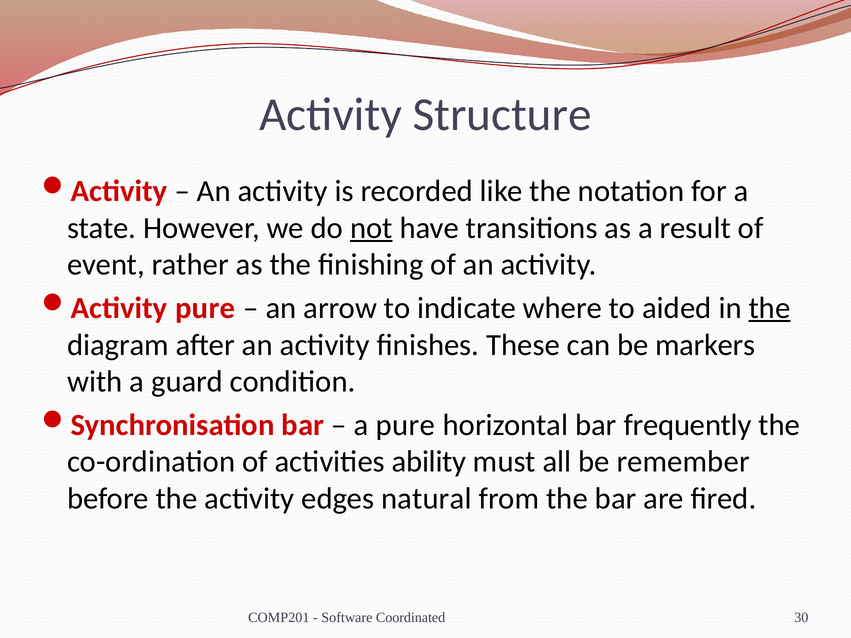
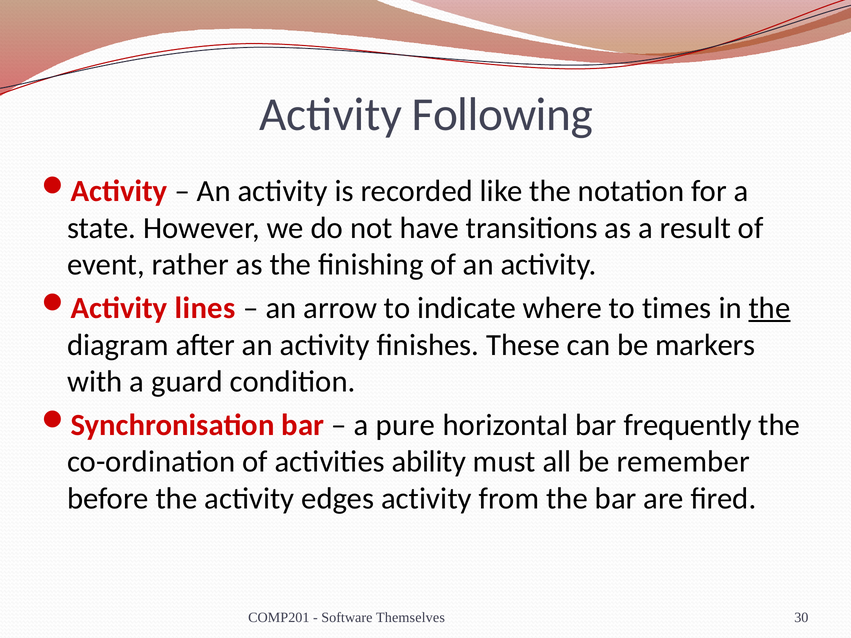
Structure: Structure -> Following
not underline: present -> none
Activity pure: pure -> lines
aided: aided -> times
edges natural: natural -> activity
Coordinated: Coordinated -> Themselves
